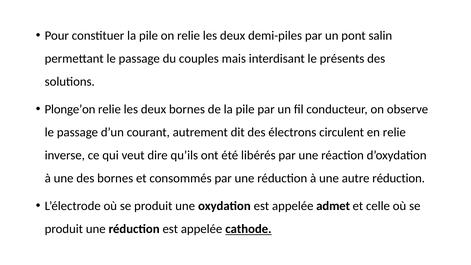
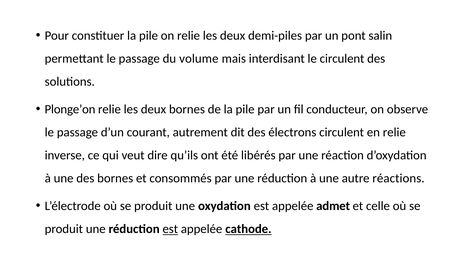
couples: couples -> volume
le présents: présents -> circulent
autre réduction: réduction -> réactions
est at (170, 229) underline: none -> present
